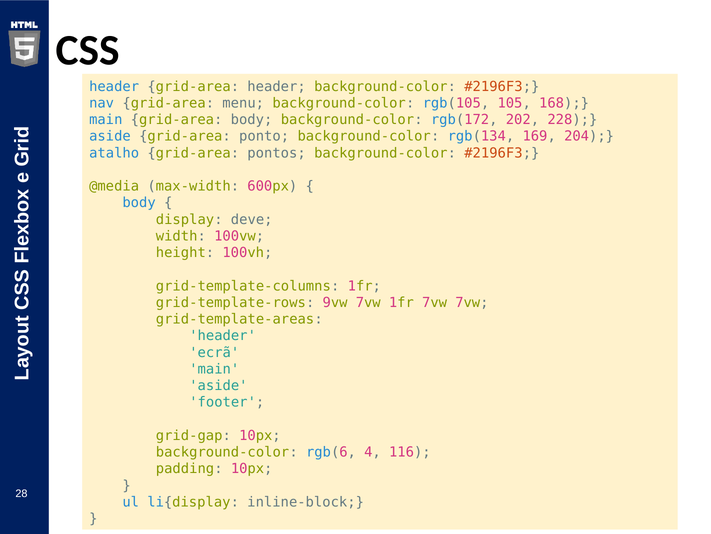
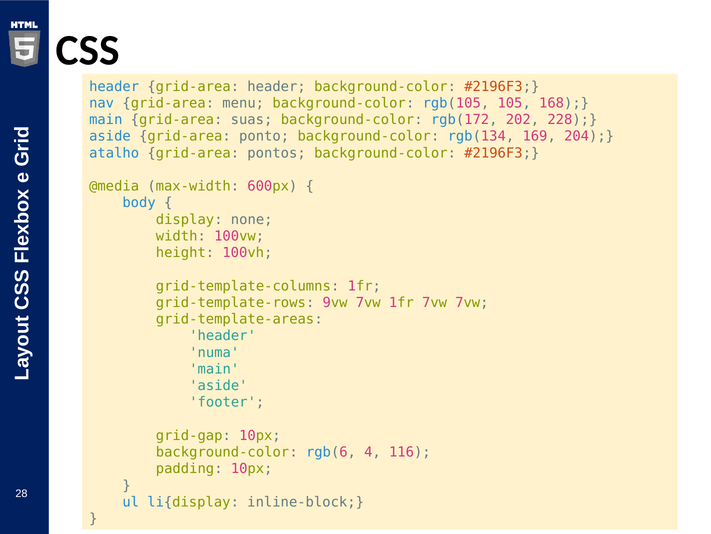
grid-area body: body -> suas
deve: deve -> none
ecrã: ecrã -> numa
